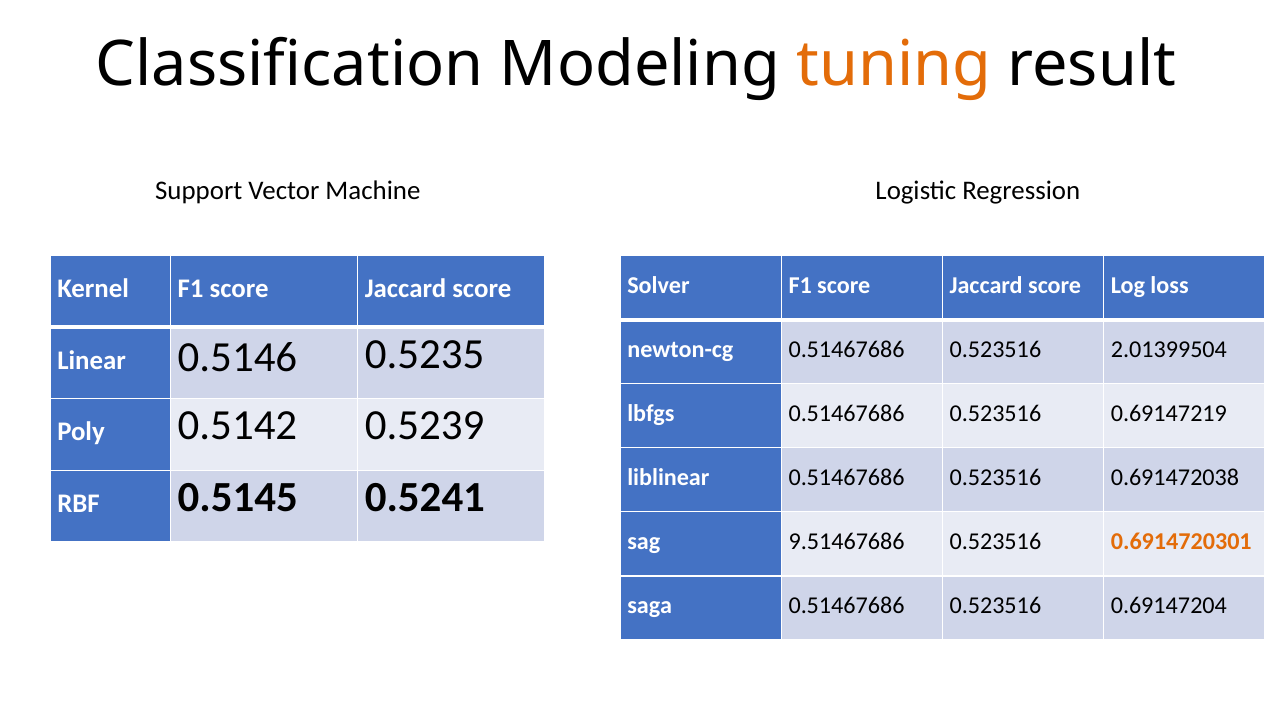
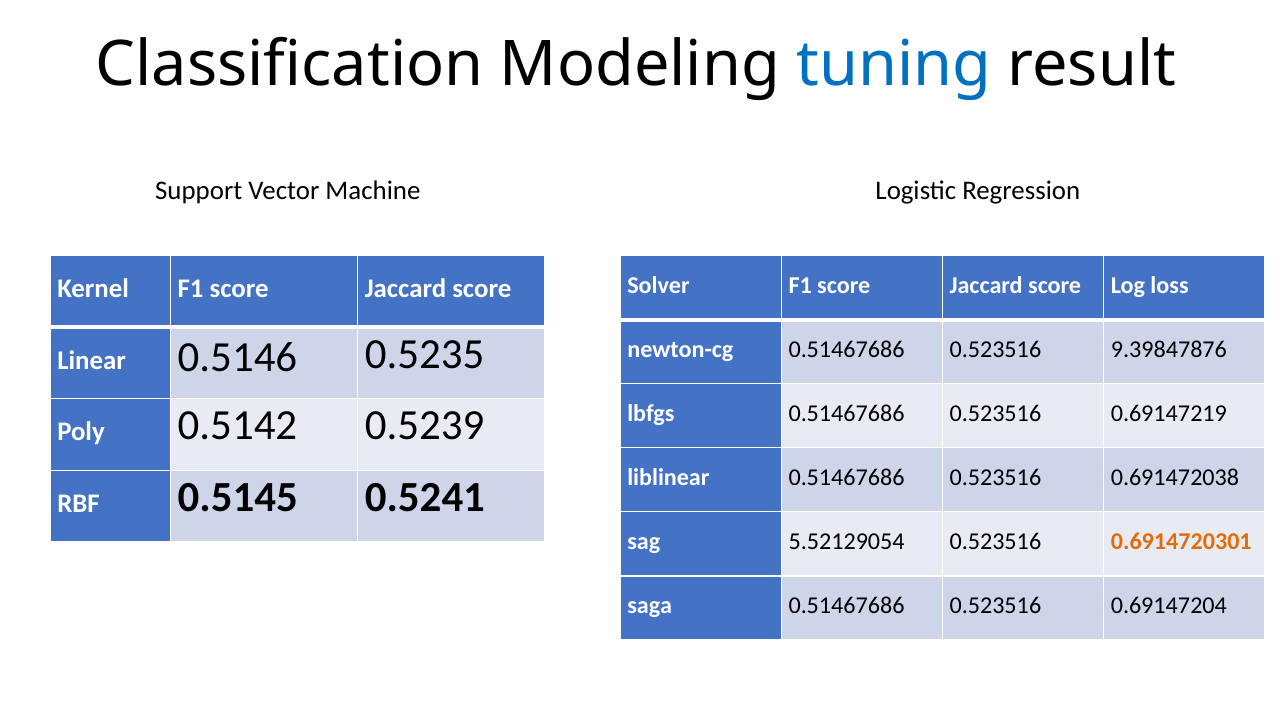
tuning colour: orange -> blue
2.01399504: 2.01399504 -> 9.39847876
9.51467686: 9.51467686 -> 5.52129054
